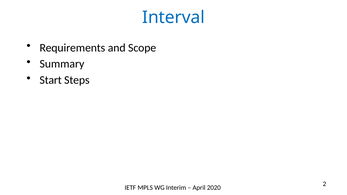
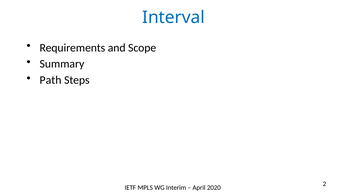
Start: Start -> Path
